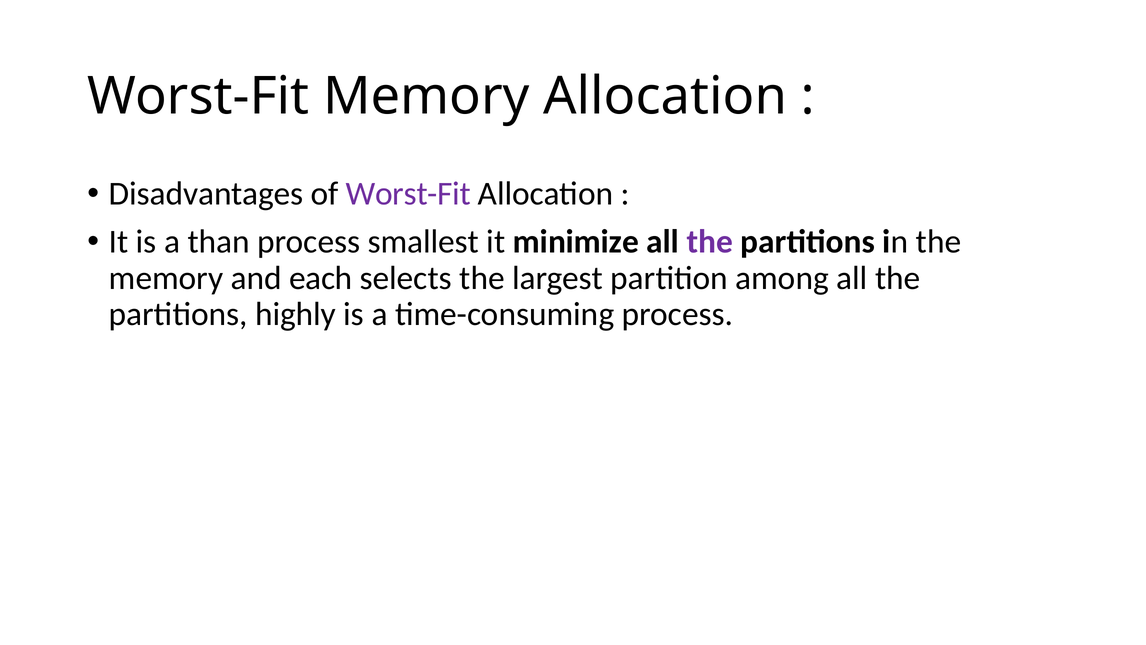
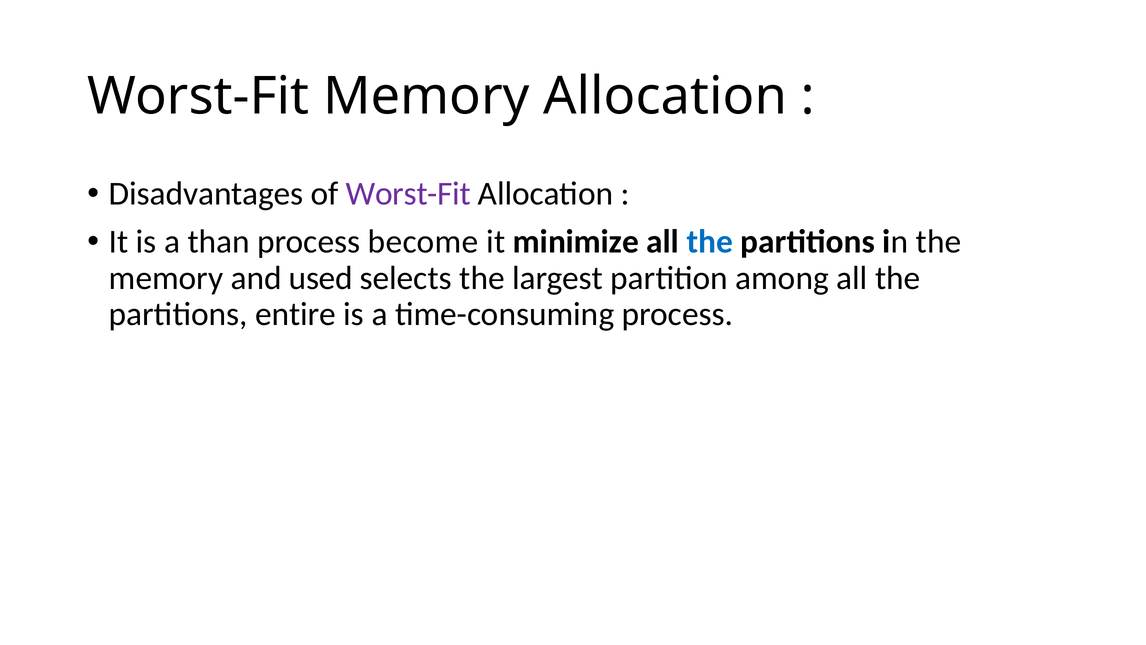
smallest: smallest -> become
the at (710, 242) colour: purple -> blue
each: each -> used
highly: highly -> entire
